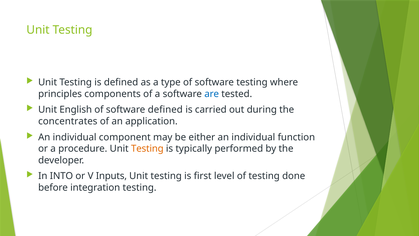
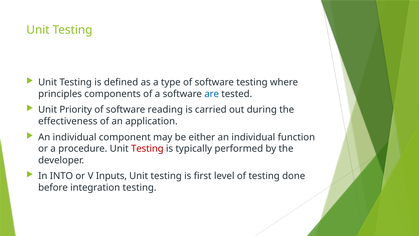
English: English -> Priority
software defined: defined -> reading
concentrates: concentrates -> effectiveness
Testing at (147, 149) colour: orange -> red
